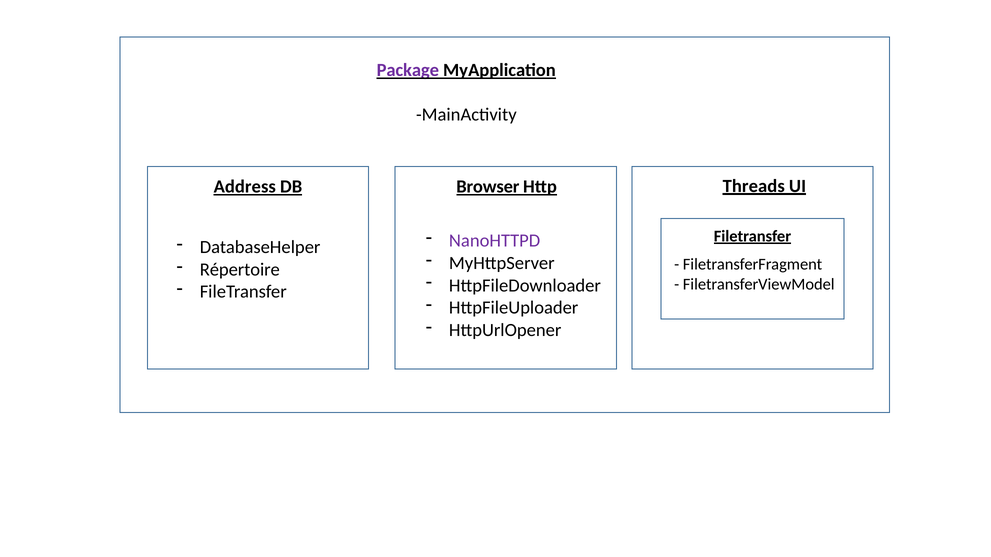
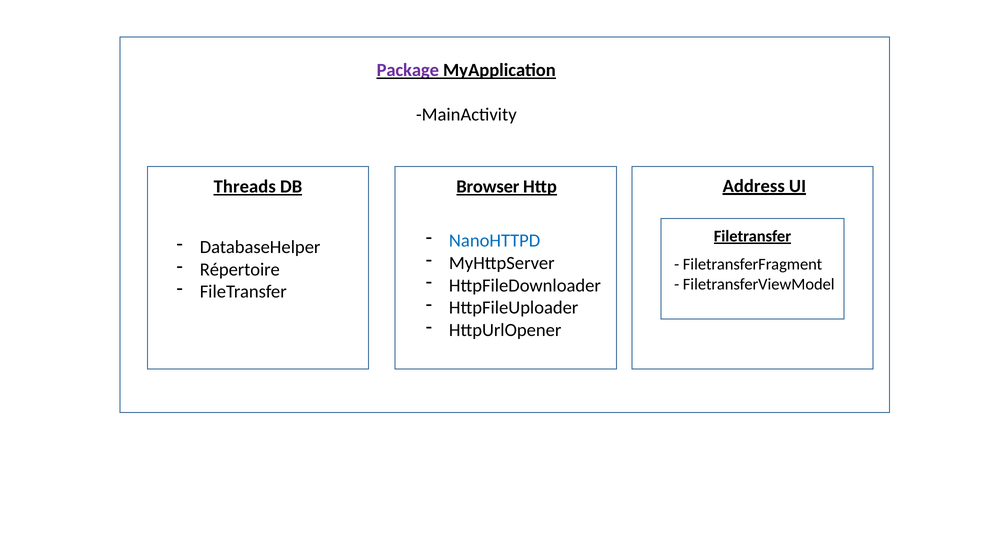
Threads: Threads -> Address
Address: Address -> Threads
NanoHTTPD colour: purple -> blue
